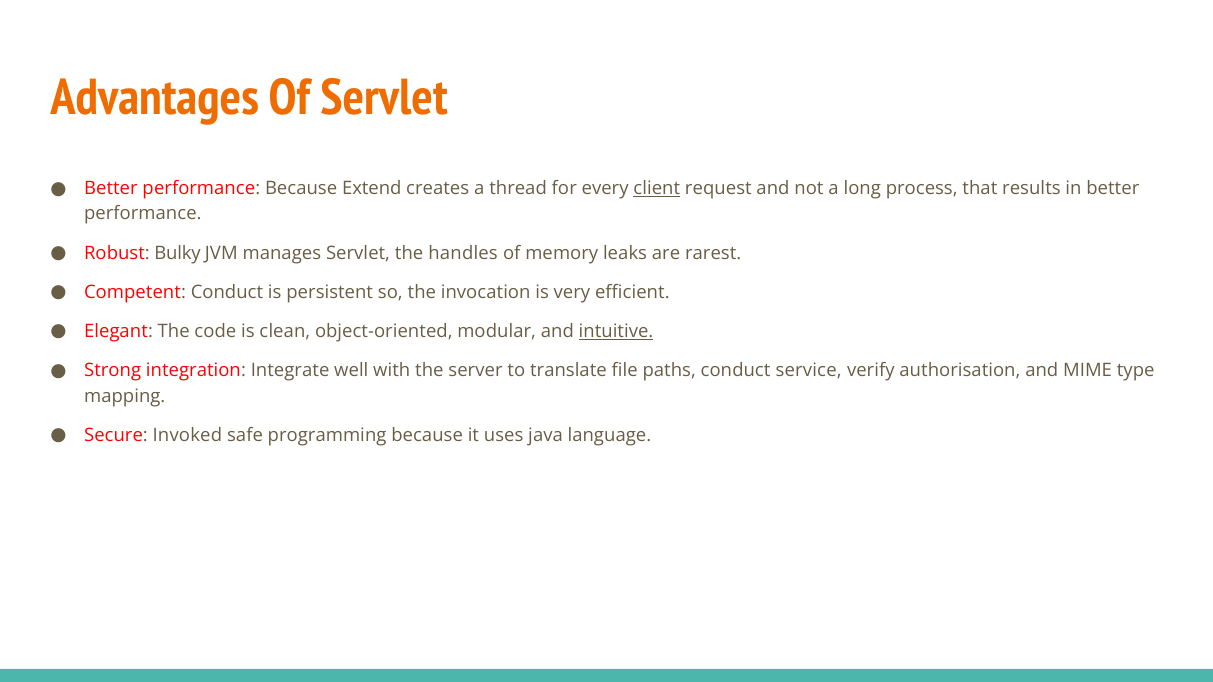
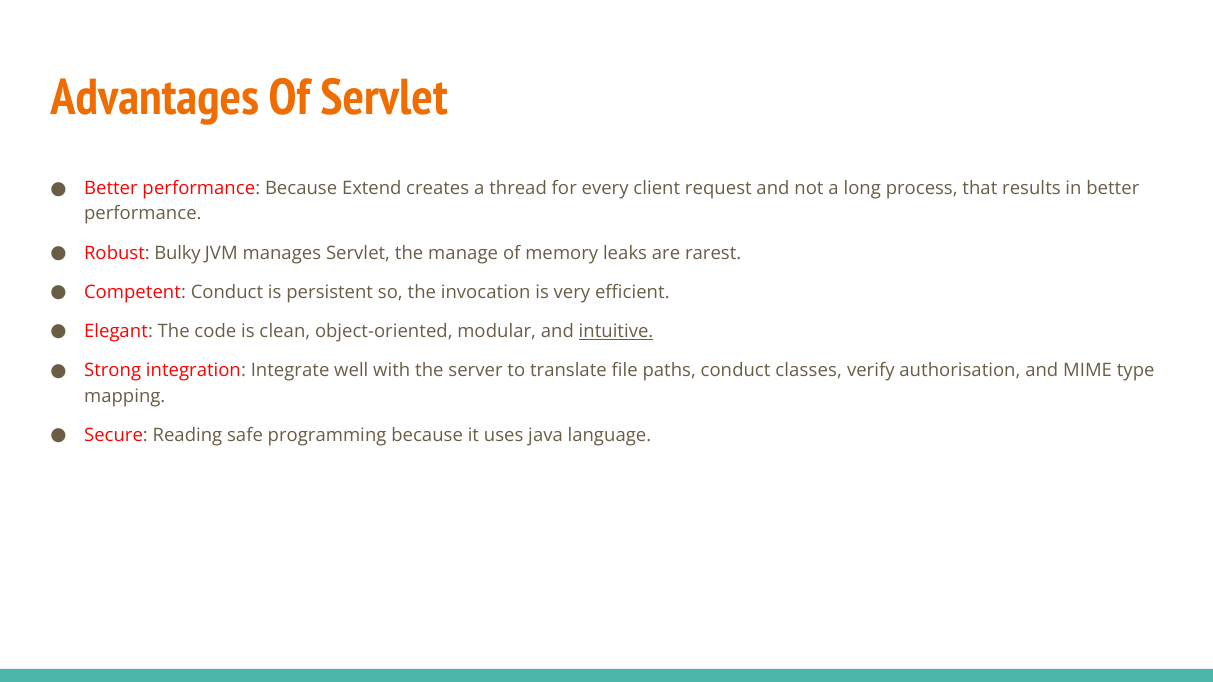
client underline: present -> none
handles: handles -> manage
service: service -> classes
Invoked: Invoked -> Reading
